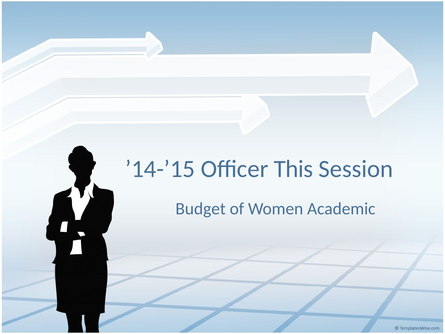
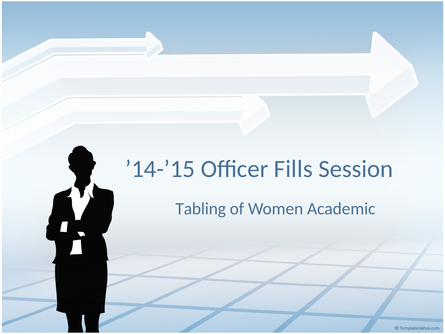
This: This -> Fills
Budget: Budget -> Tabling
